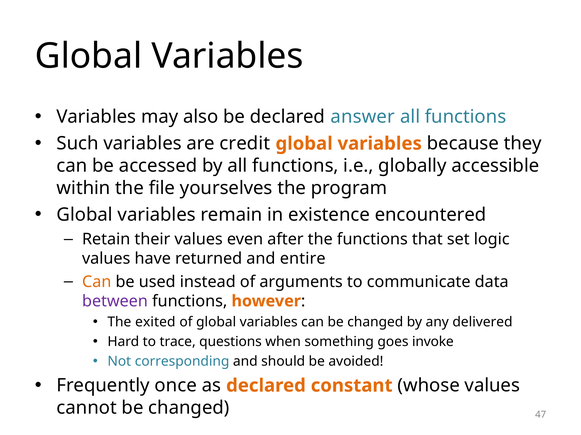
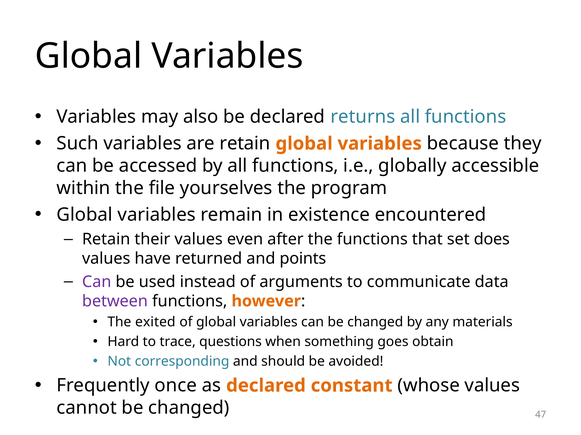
answer: answer -> returns
are credit: credit -> retain
logic: logic -> does
entire: entire -> points
Can at (97, 282) colour: orange -> purple
delivered: delivered -> materials
invoke: invoke -> obtain
